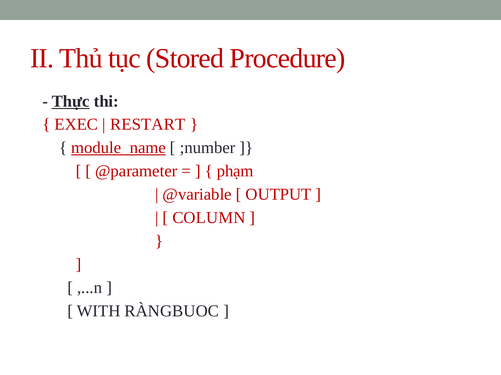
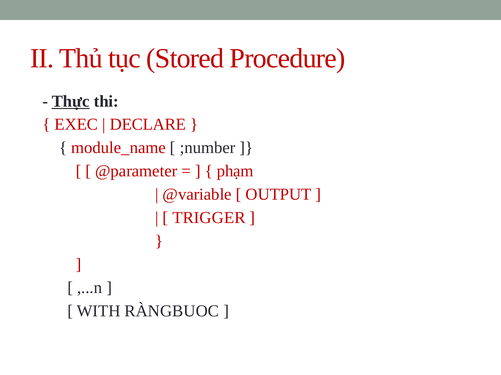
RESTART: RESTART -> DECLARE
module_name underline: present -> none
COLUMN: COLUMN -> TRIGGER
